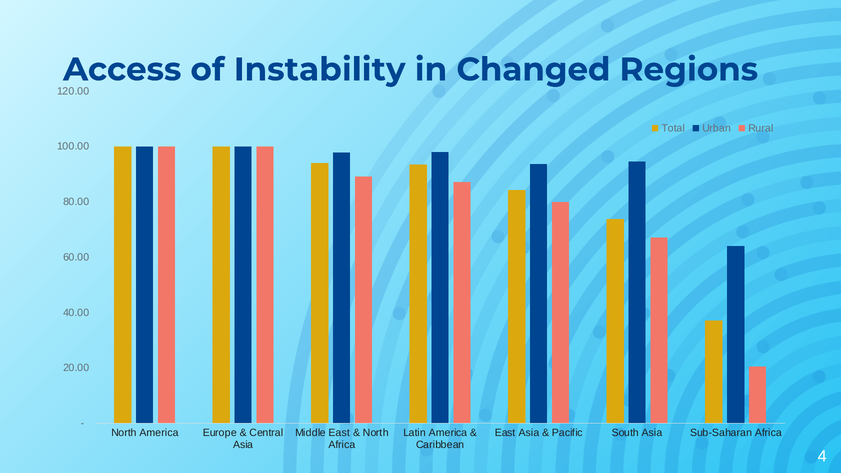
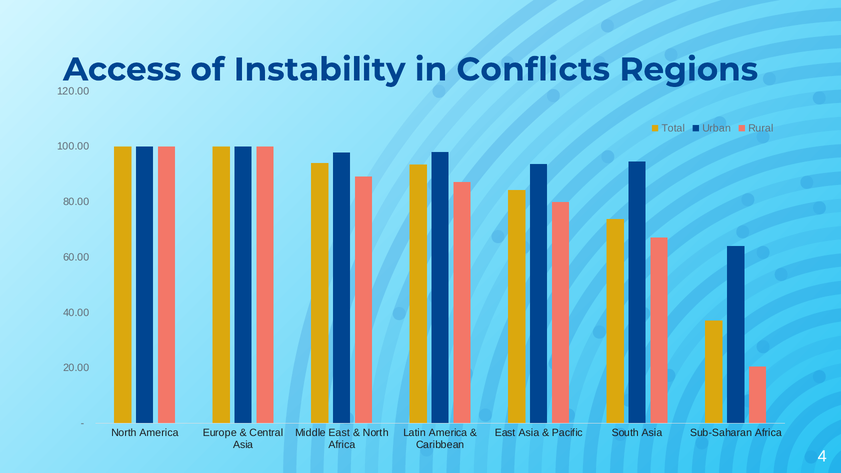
Changed: Changed -> Conflicts
